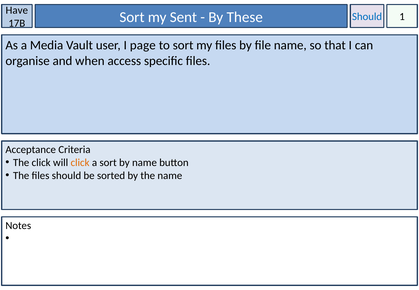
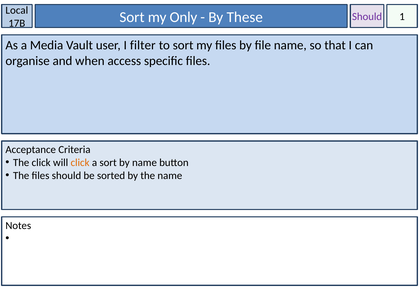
Have: Have -> Local
Should at (367, 17) colour: blue -> purple
Sent: Sent -> Only
page: page -> filter
